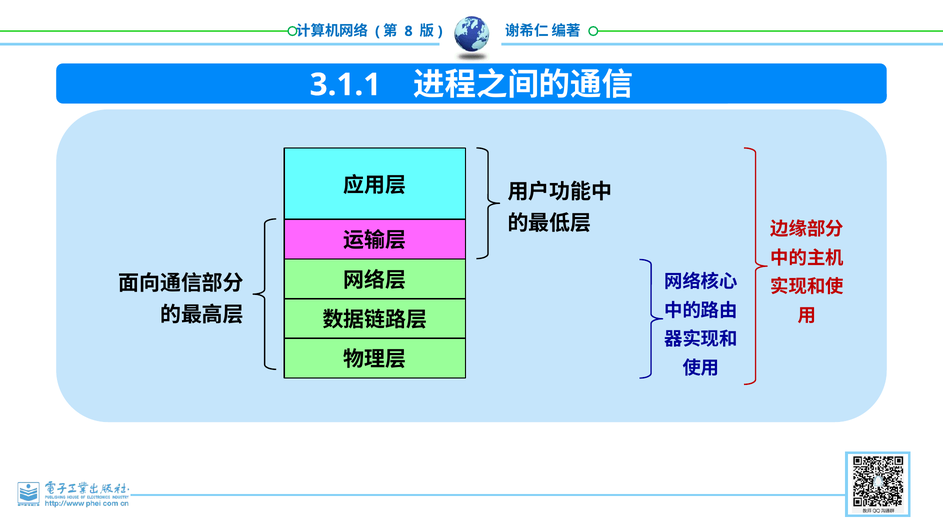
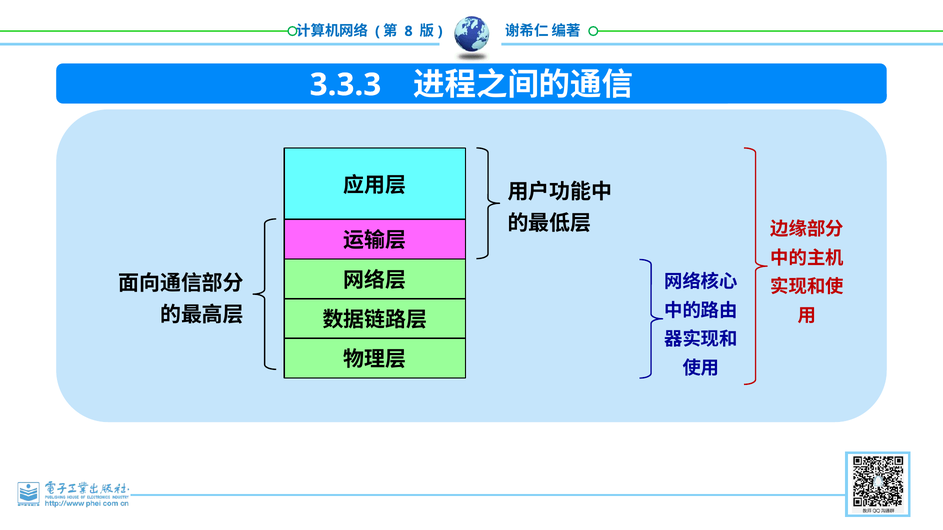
3.1.1: 3.1.1 -> 3.3.3
